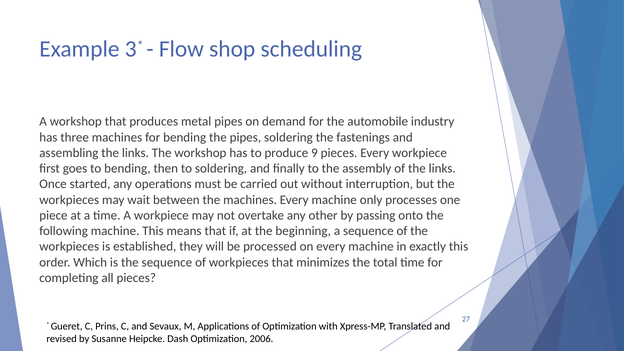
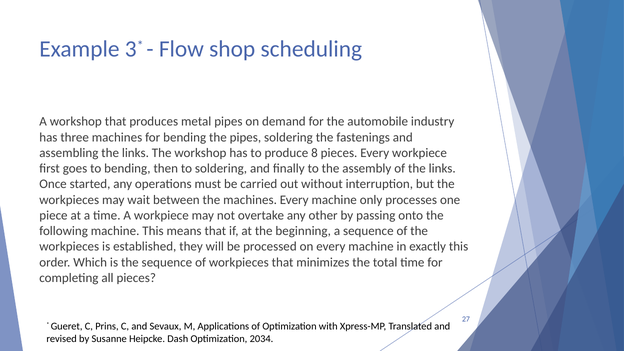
9: 9 -> 8
2006: 2006 -> 2034
